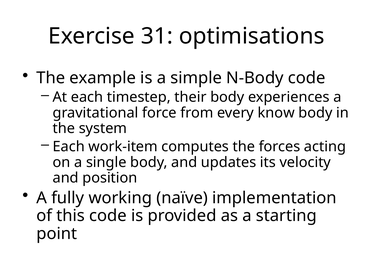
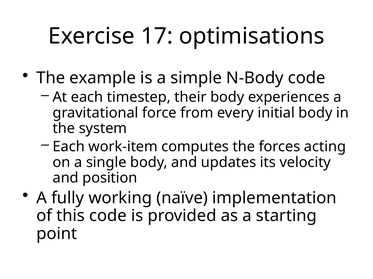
31: 31 -> 17
know: know -> initial
